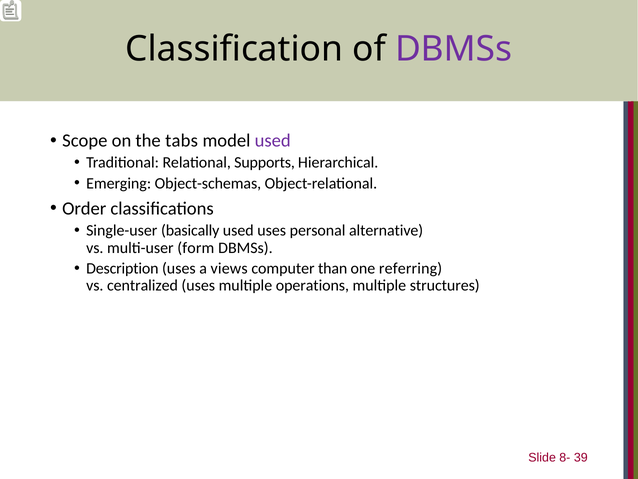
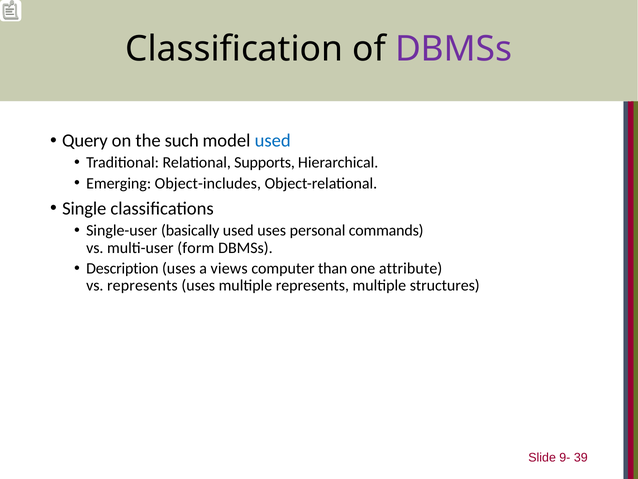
Scope: Scope -> Query
tabs: tabs -> such
used at (273, 140) colour: purple -> blue
Object-schemas: Object-schemas -> Object-includes
Order: Order -> Single
alternative: alternative -> commands
referring: referring -> attribute
vs centralized: centralized -> represents
multiple operations: operations -> represents
8-: 8- -> 9-
